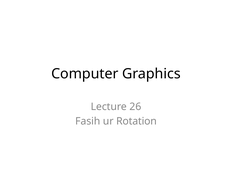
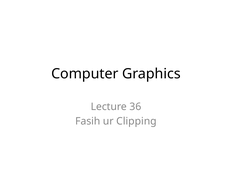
26: 26 -> 36
Rotation: Rotation -> Clipping
